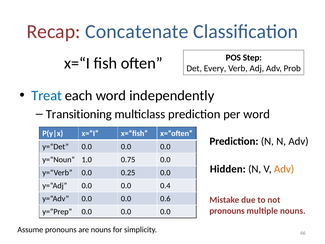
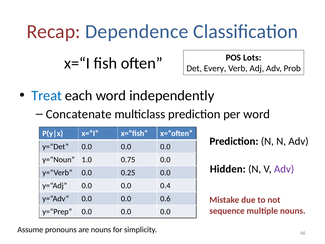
Concatenate: Concatenate -> Dependence
Step: Step -> Lots
Transitioning: Transitioning -> Concatenate
Adv at (284, 169) colour: orange -> purple
pronouns at (227, 211): pronouns -> sequence
